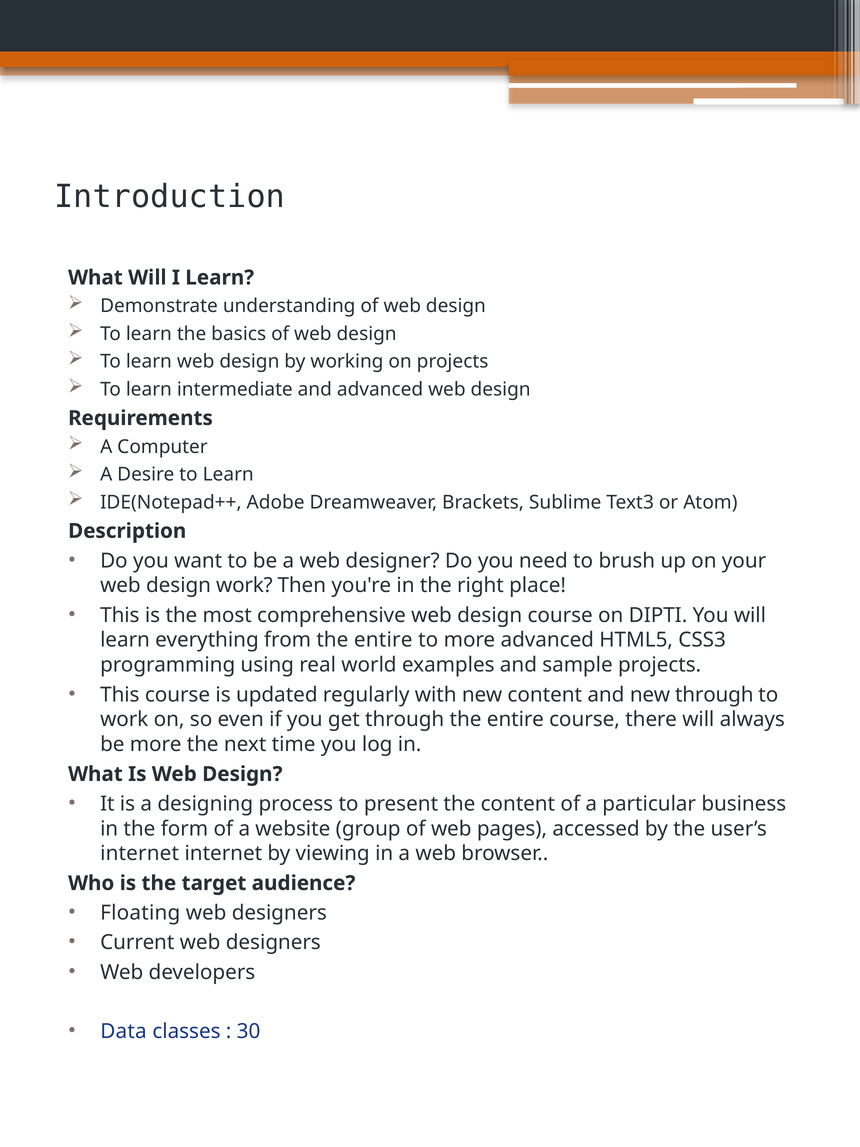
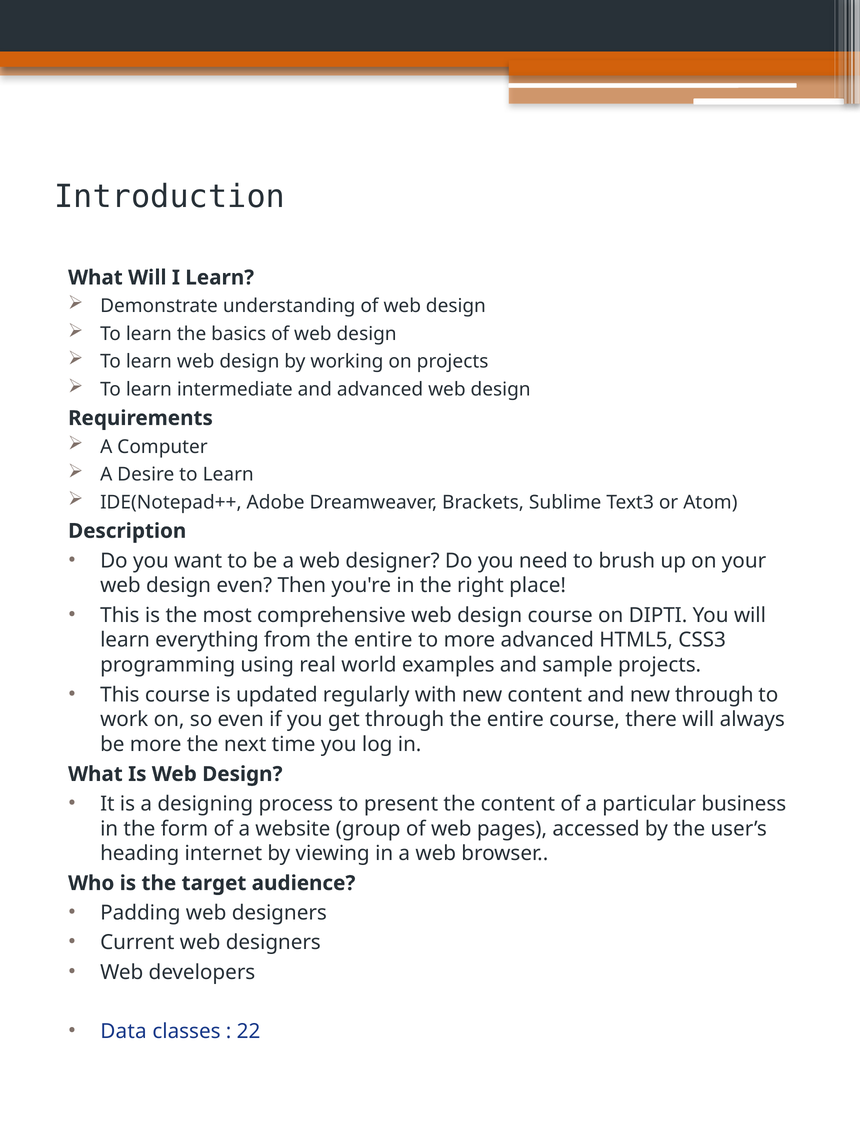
design work: work -> even
internet at (140, 853): internet -> heading
Floating: Floating -> Padding
30: 30 -> 22
